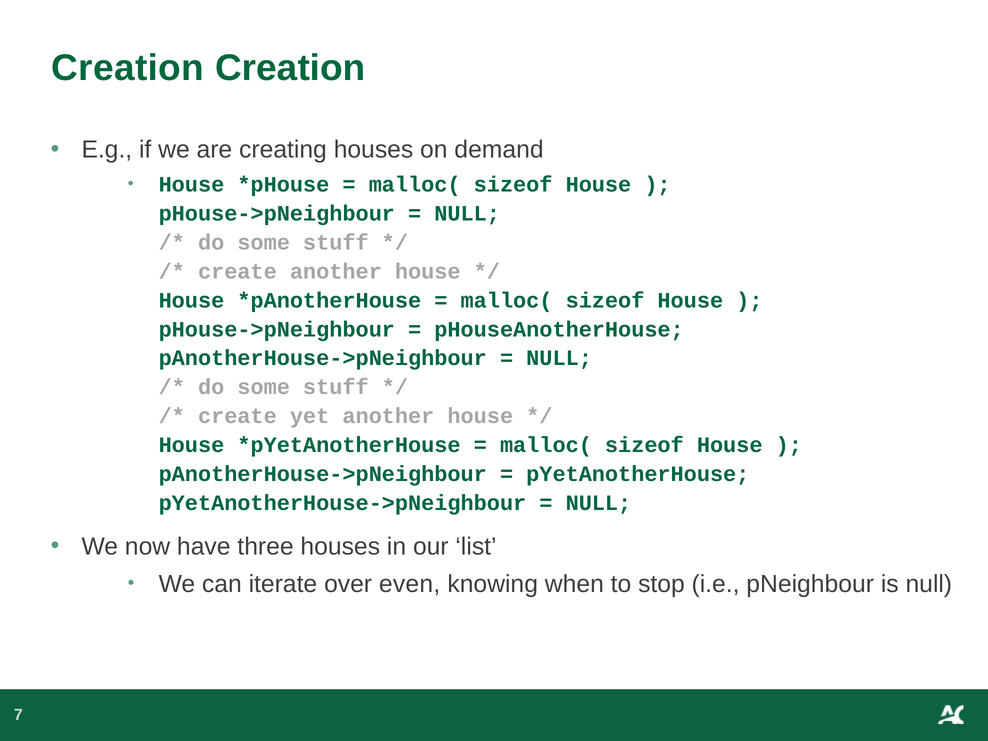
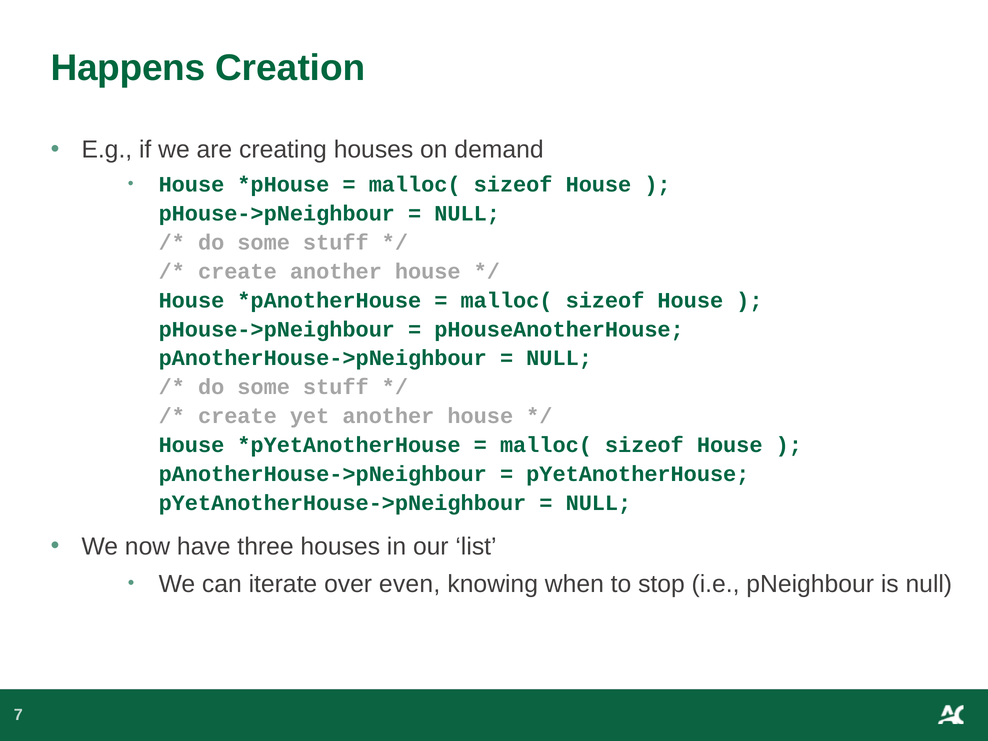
Creation at (128, 68): Creation -> Happens
